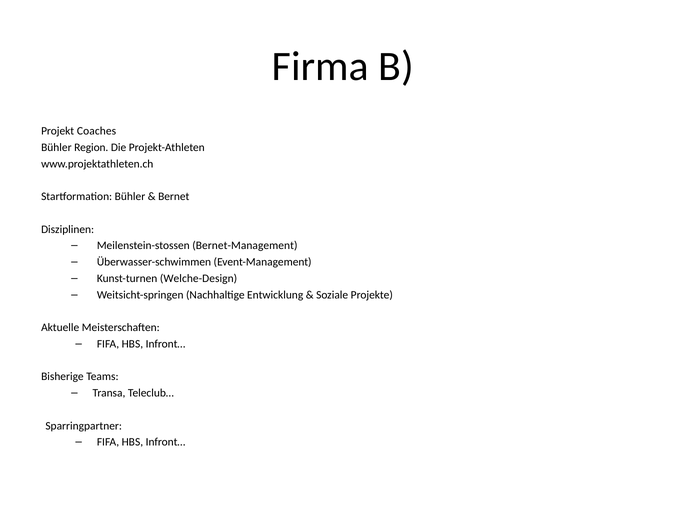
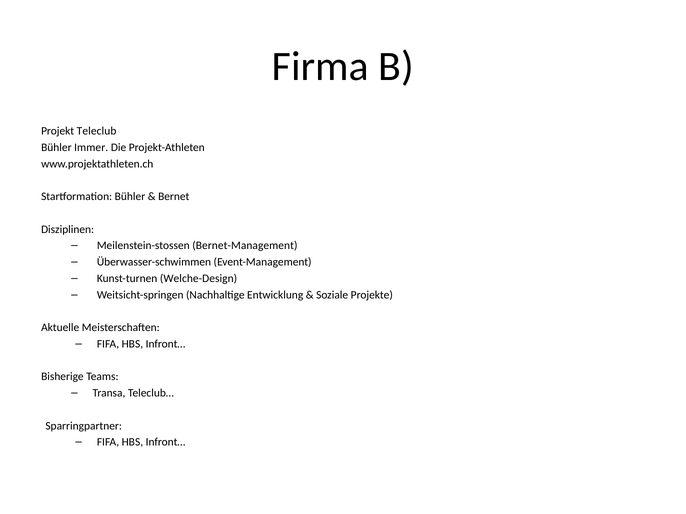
Coaches: Coaches -> Teleclub
Region: Region -> Immer
